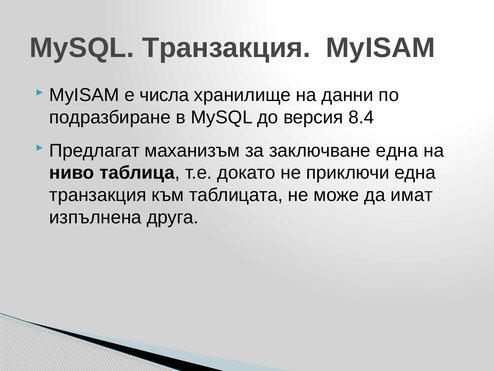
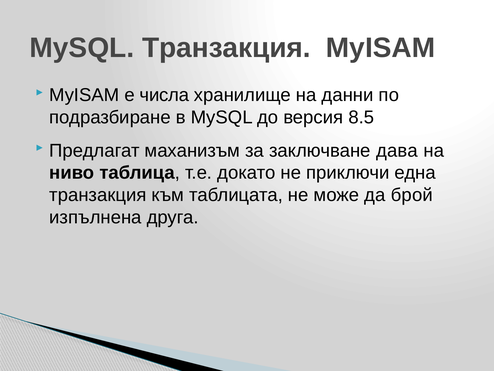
8.4: 8.4 -> 8.5
заключване една: една -> дава
имат: имат -> брой
